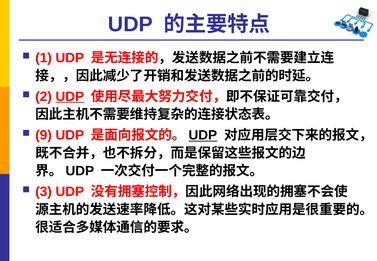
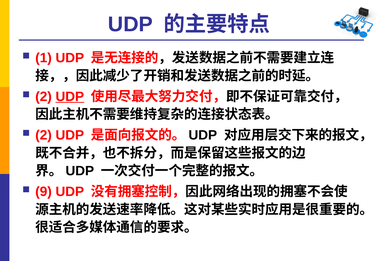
9 at (44, 135): 9 -> 2
UDP at (203, 135) underline: present -> none
3: 3 -> 9
